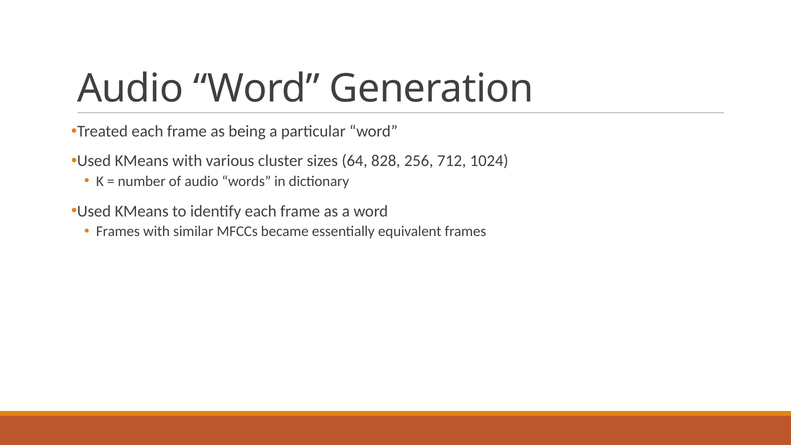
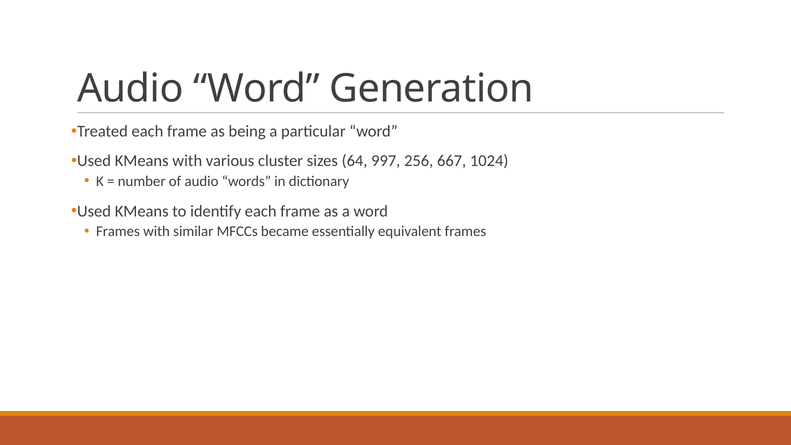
828: 828 -> 997
712: 712 -> 667
